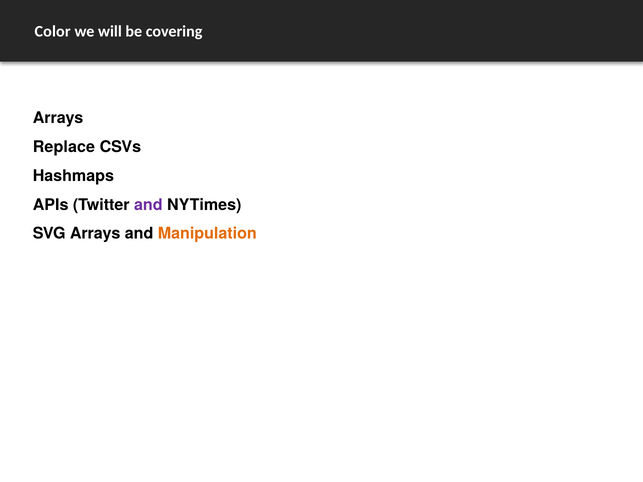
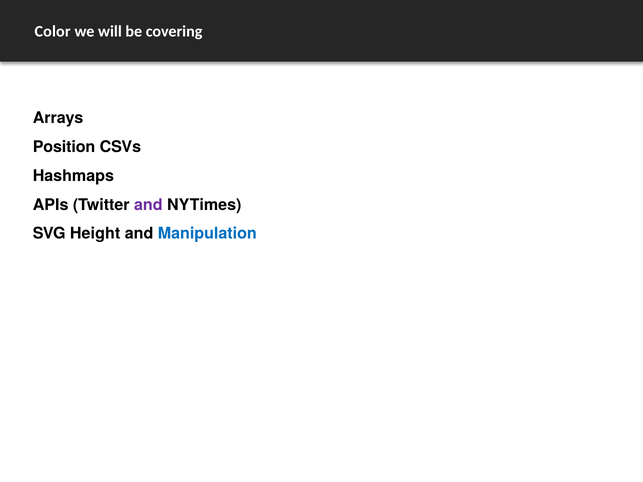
Replace: Replace -> Position
SVG Arrays: Arrays -> Height
Manipulation colour: orange -> blue
